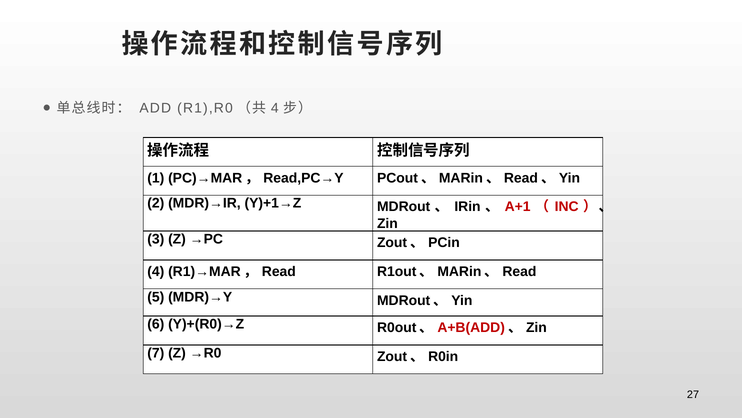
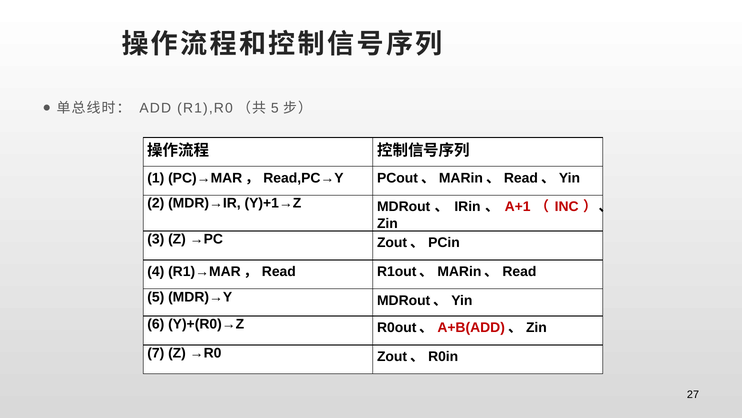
4 at (275, 108): 4 -> 5
